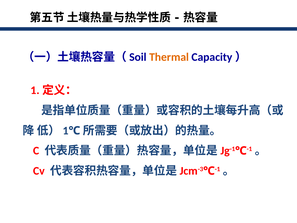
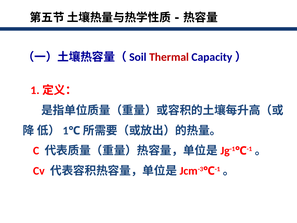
Thermal colour: orange -> red
